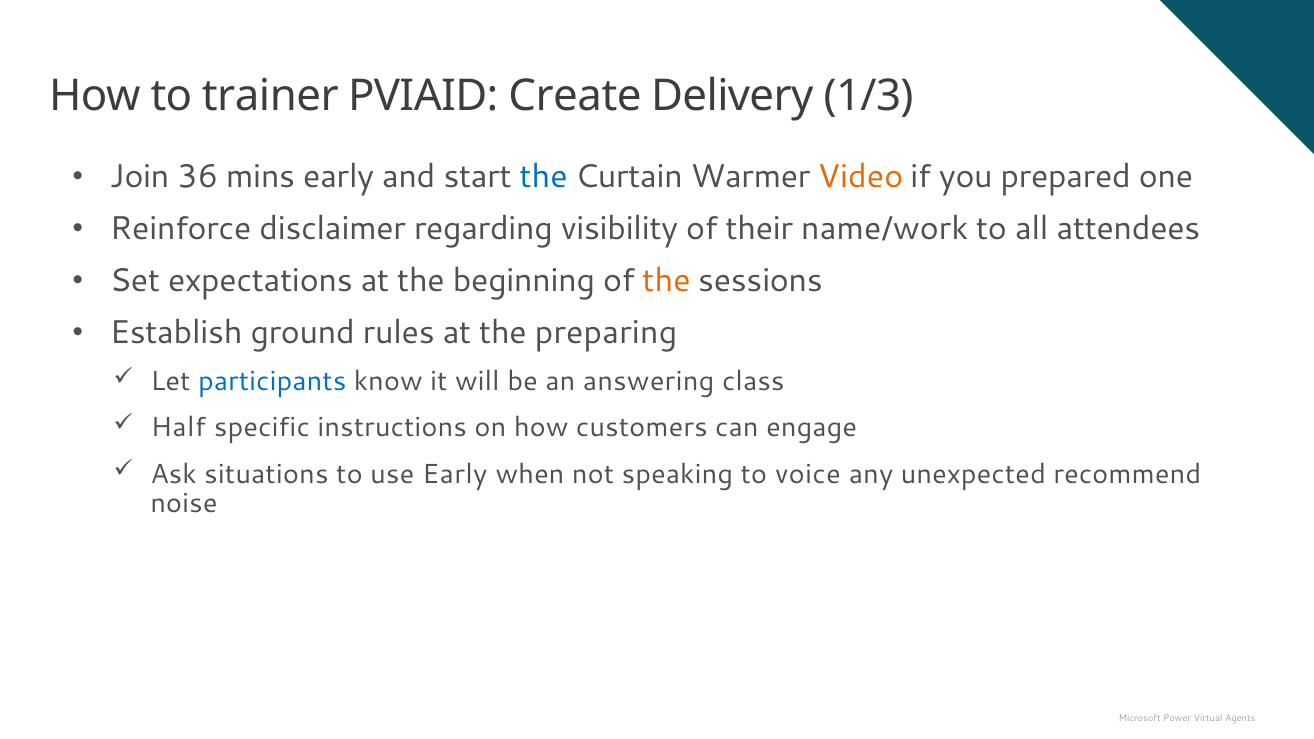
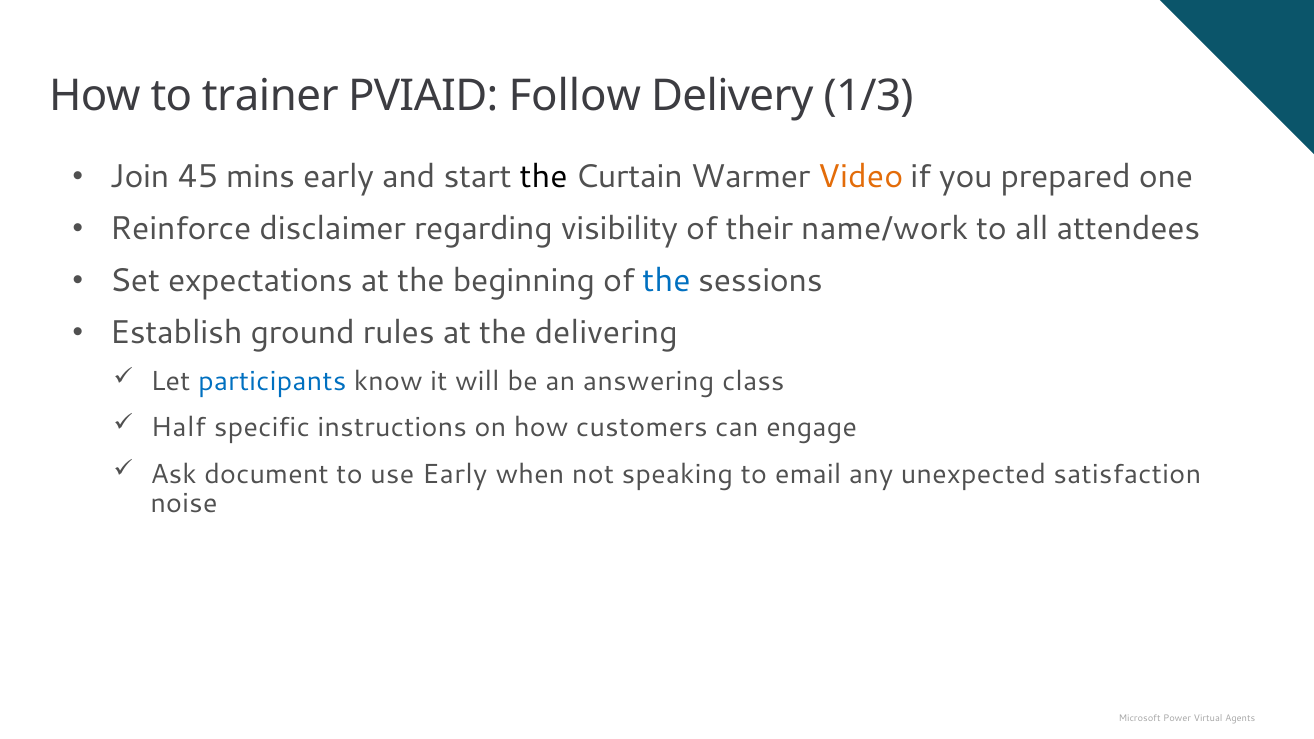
Create: Create -> Follow
36: 36 -> 45
the at (544, 177) colour: blue -> black
the at (666, 281) colour: orange -> blue
preparing: preparing -> delivering
situations: situations -> document
voice: voice -> email
recommend: recommend -> satisfaction
